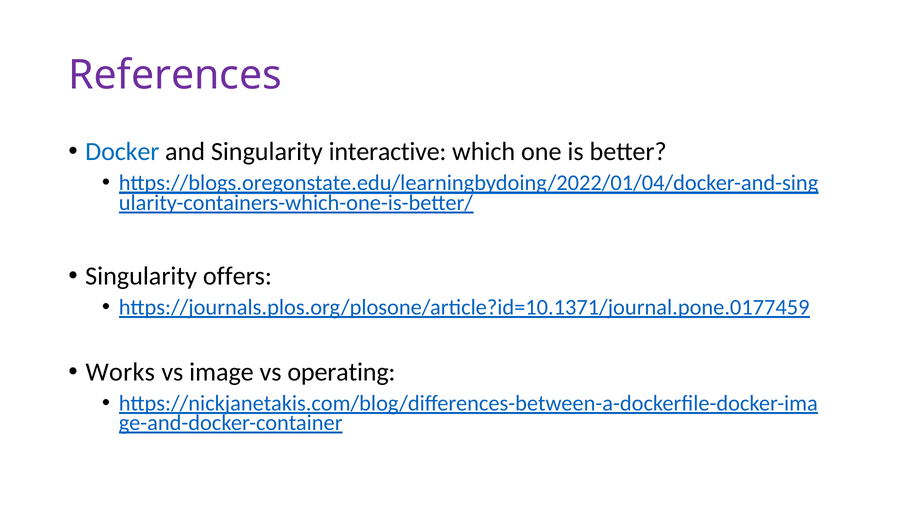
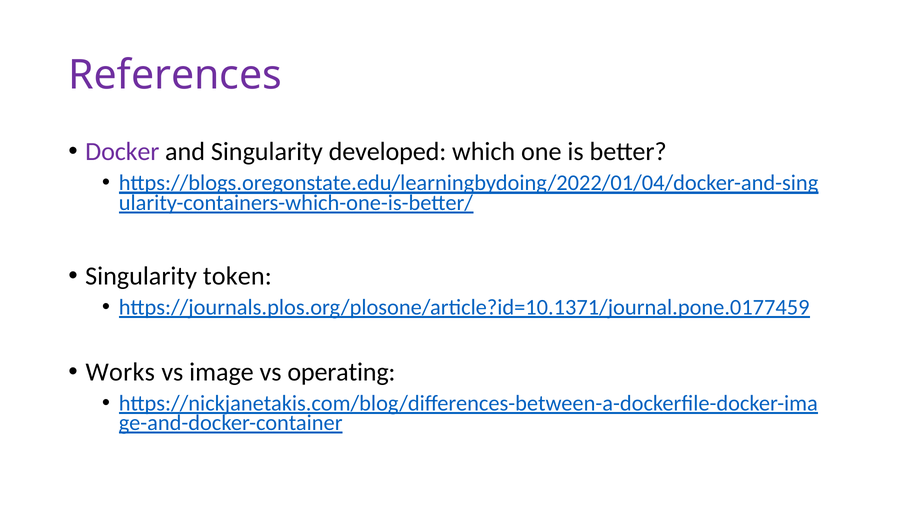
Docker colour: blue -> purple
interactive: interactive -> developed
offers: offers -> token
